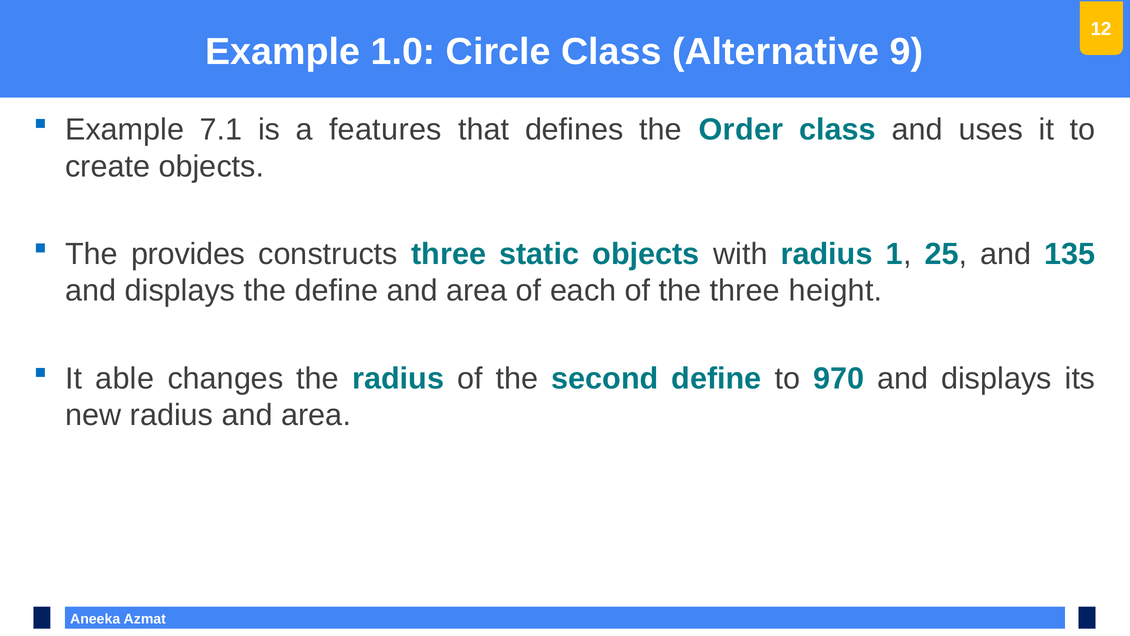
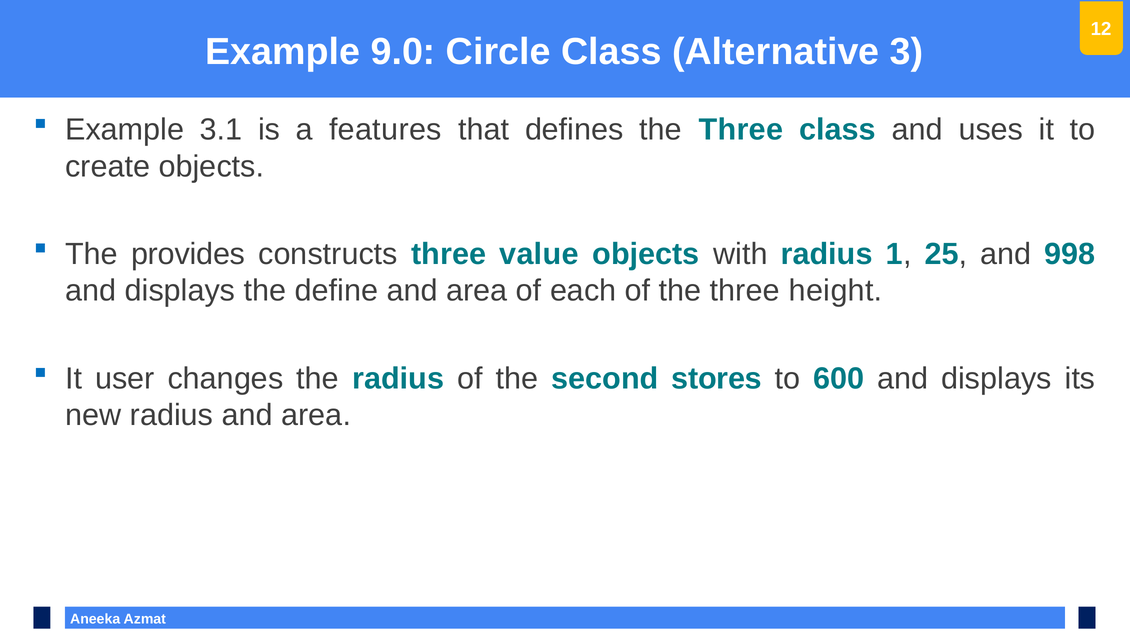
1.0: 1.0 -> 9.0
9: 9 -> 3
7.1: 7.1 -> 3.1
defines the Order: Order -> Three
static: static -> value
135: 135 -> 998
able: able -> user
second define: define -> stores
970: 970 -> 600
